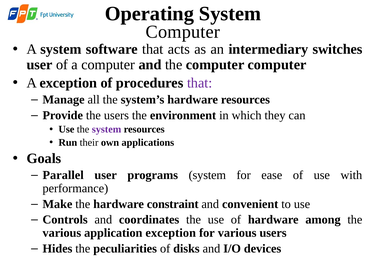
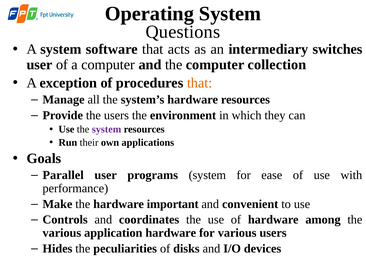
Computer at (183, 32): Computer -> Questions
computer computer: computer -> collection
that at (200, 83) colour: purple -> orange
constraint: constraint -> important
application exception: exception -> hardware
